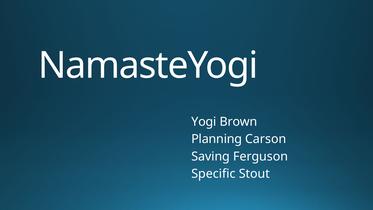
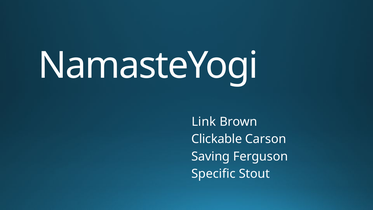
Yogi: Yogi -> Link
Planning: Planning -> Clickable
